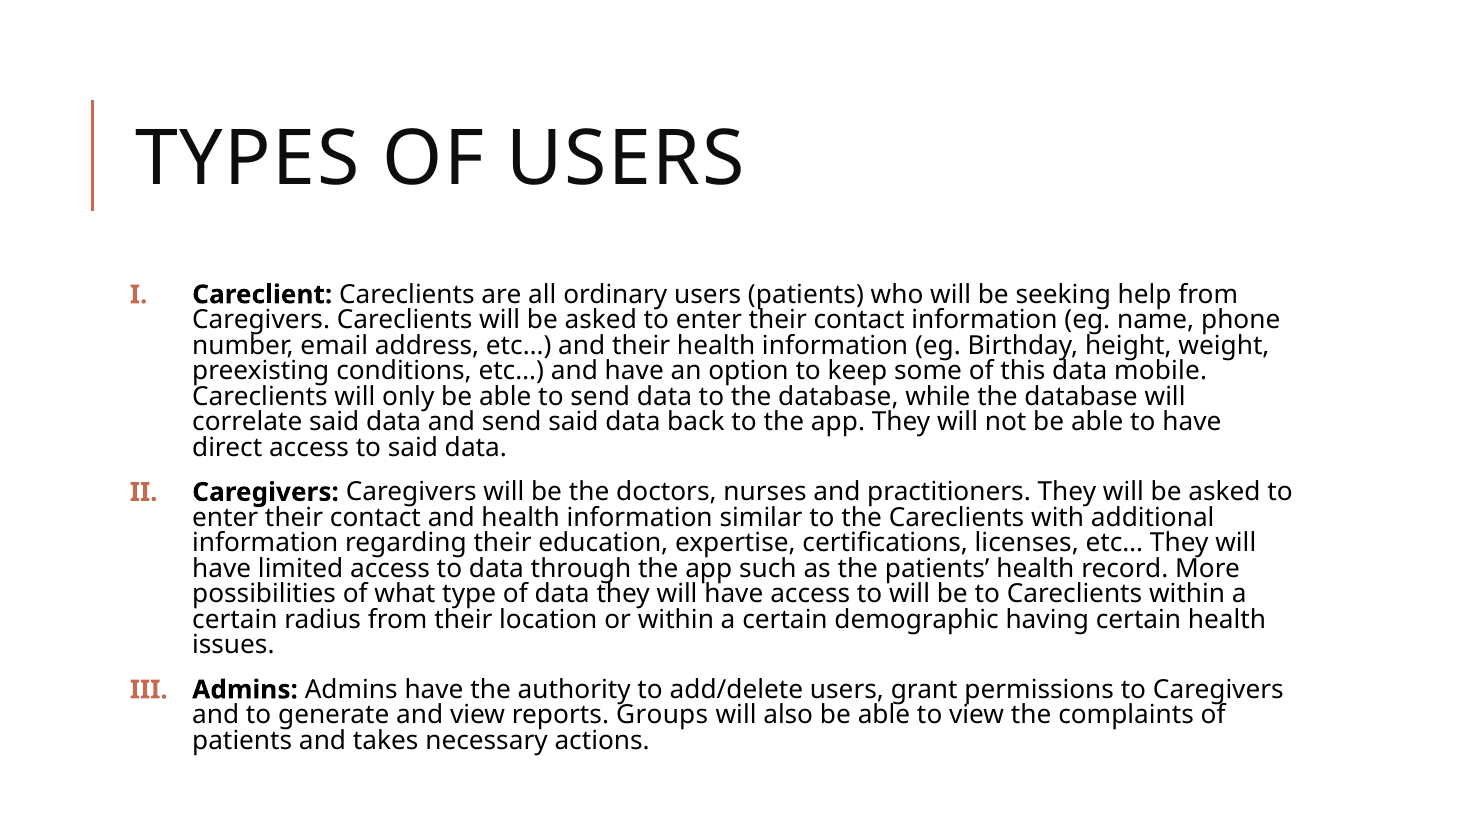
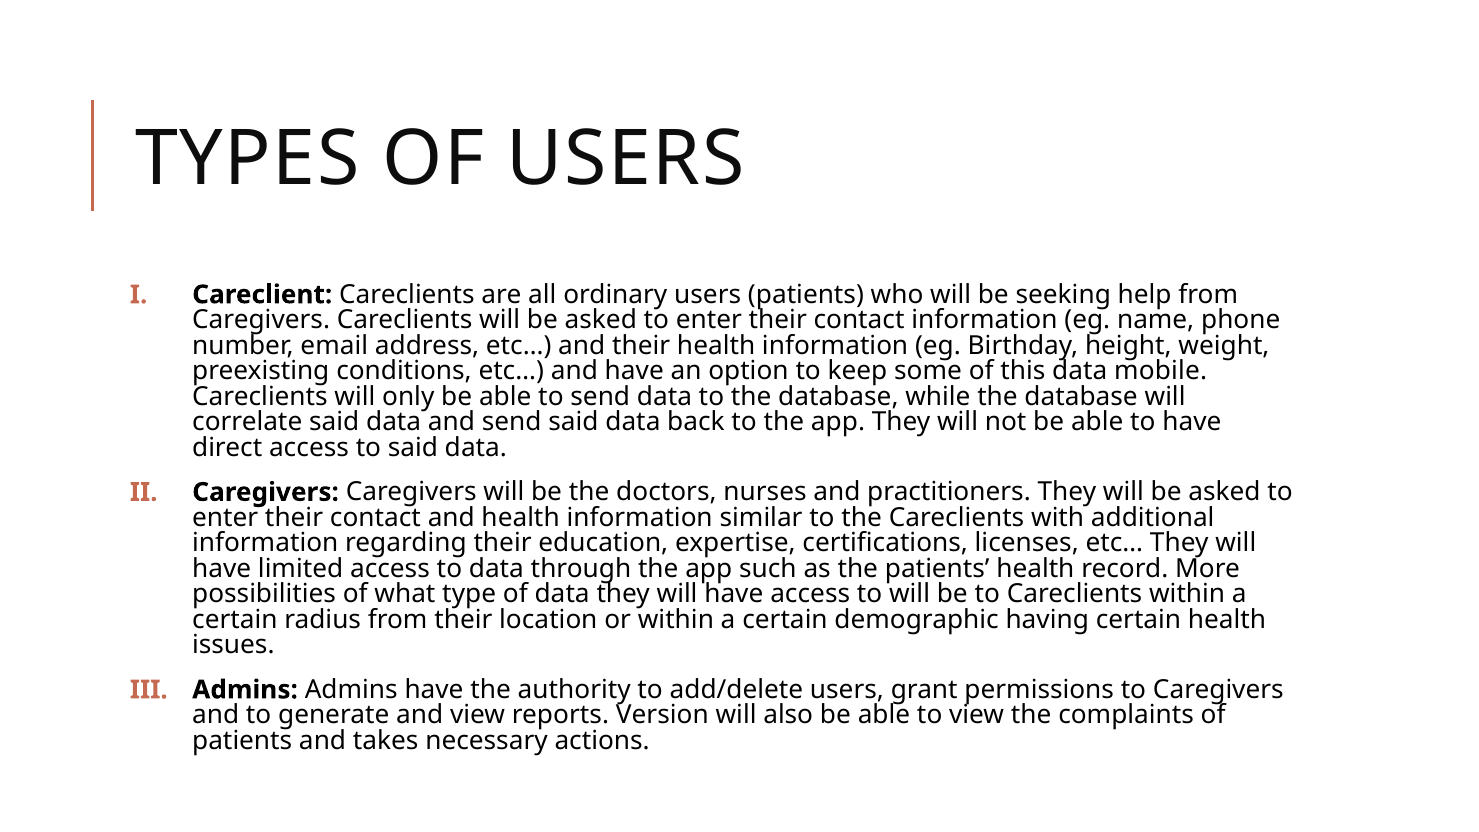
Groups: Groups -> Version
